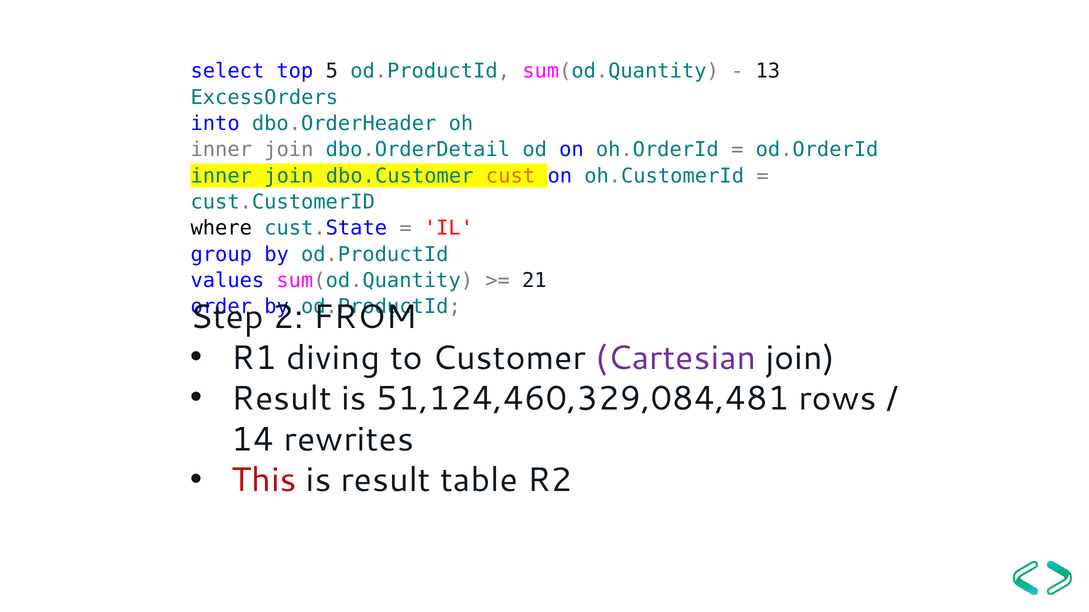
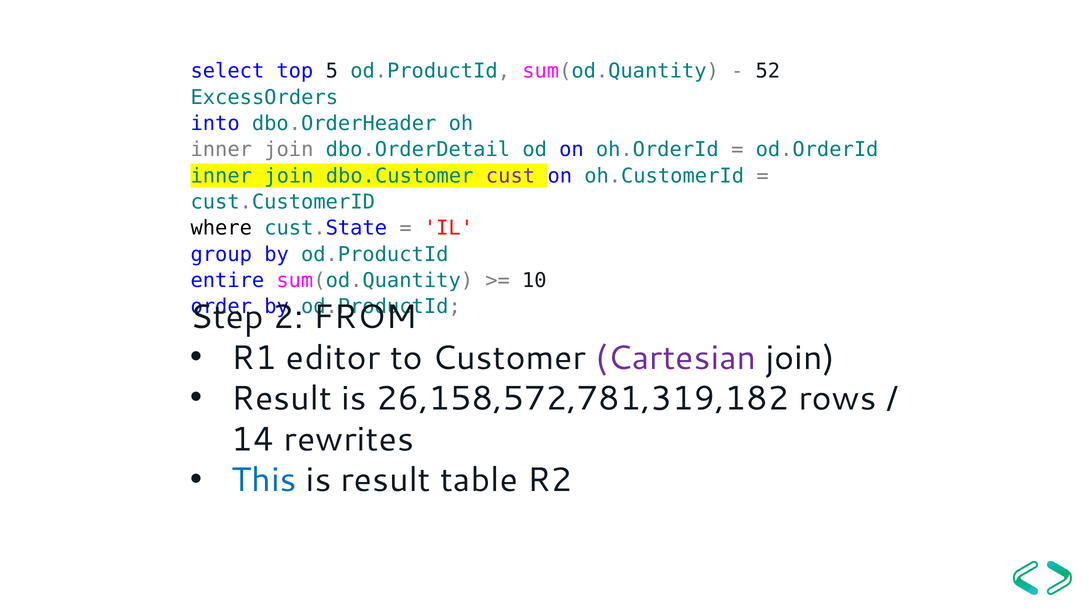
13: 13 -> 52
cust colour: orange -> purple
values: values -> entire
21: 21 -> 10
diving: diving -> editor
51,124,460,329,084,481: 51,124,460,329,084,481 -> 26,158,572,781,319,182
This colour: red -> blue
